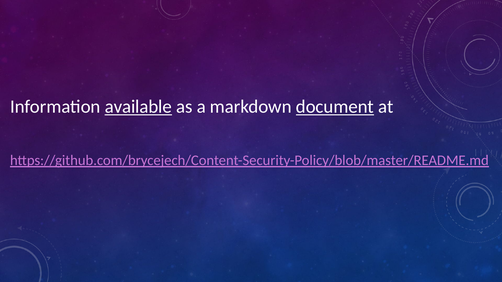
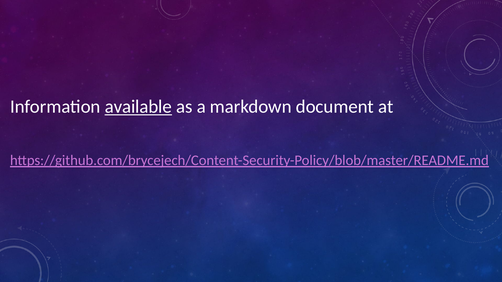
document underline: present -> none
